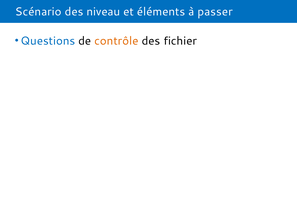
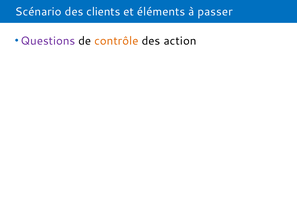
niveau: niveau -> clients
Questions colour: blue -> purple
fichier: fichier -> action
